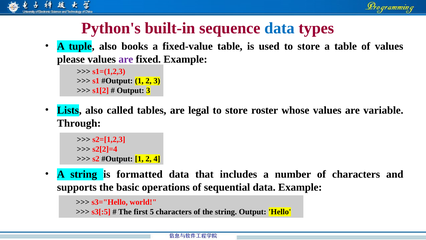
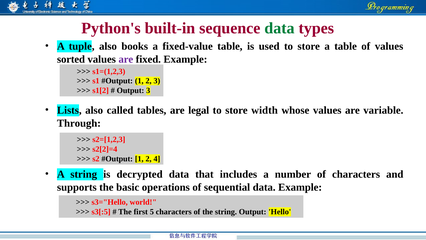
data at (279, 28) colour: blue -> green
please: please -> sorted
roster: roster -> width
formatted: formatted -> decrypted
